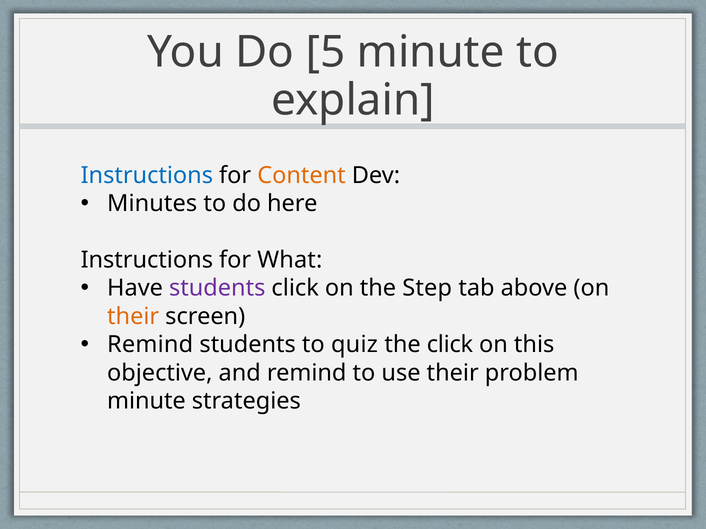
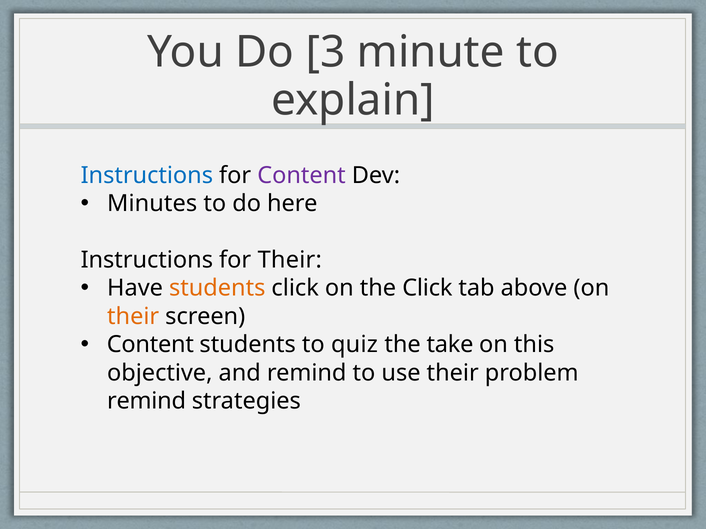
5: 5 -> 3
Content at (302, 176) colour: orange -> purple
for What: What -> Their
students at (217, 289) colour: purple -> orange
the Step: Step -> Click
Remind at (150, 345): Remind -> Content
the click: click -> take
minute at (146, 401): minute -> remind
